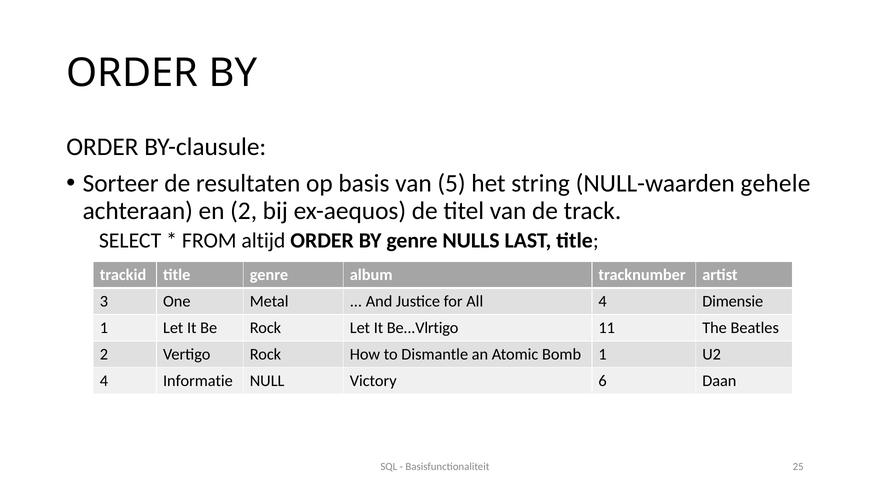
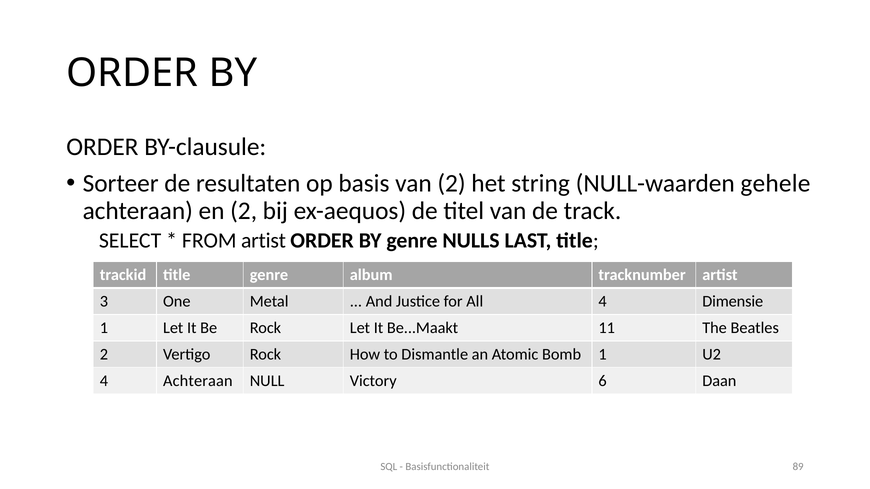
van 5: 5 -> 2
FROM altijd: altijd -> artist
Be...Vlrtigo: Be...Vlrtigo -> Be...Maakt
4 Informatie: Informatie -> Achteraan
25: 25 -> 89
